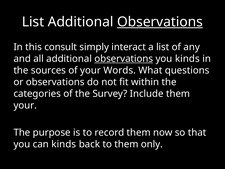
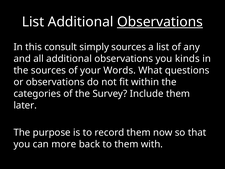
simply interact: interact -> sources
observations at (124, 59) underline: present -> none
your at (25, 105): your -> later
can kinds: kinds -> more
only: only -> with
